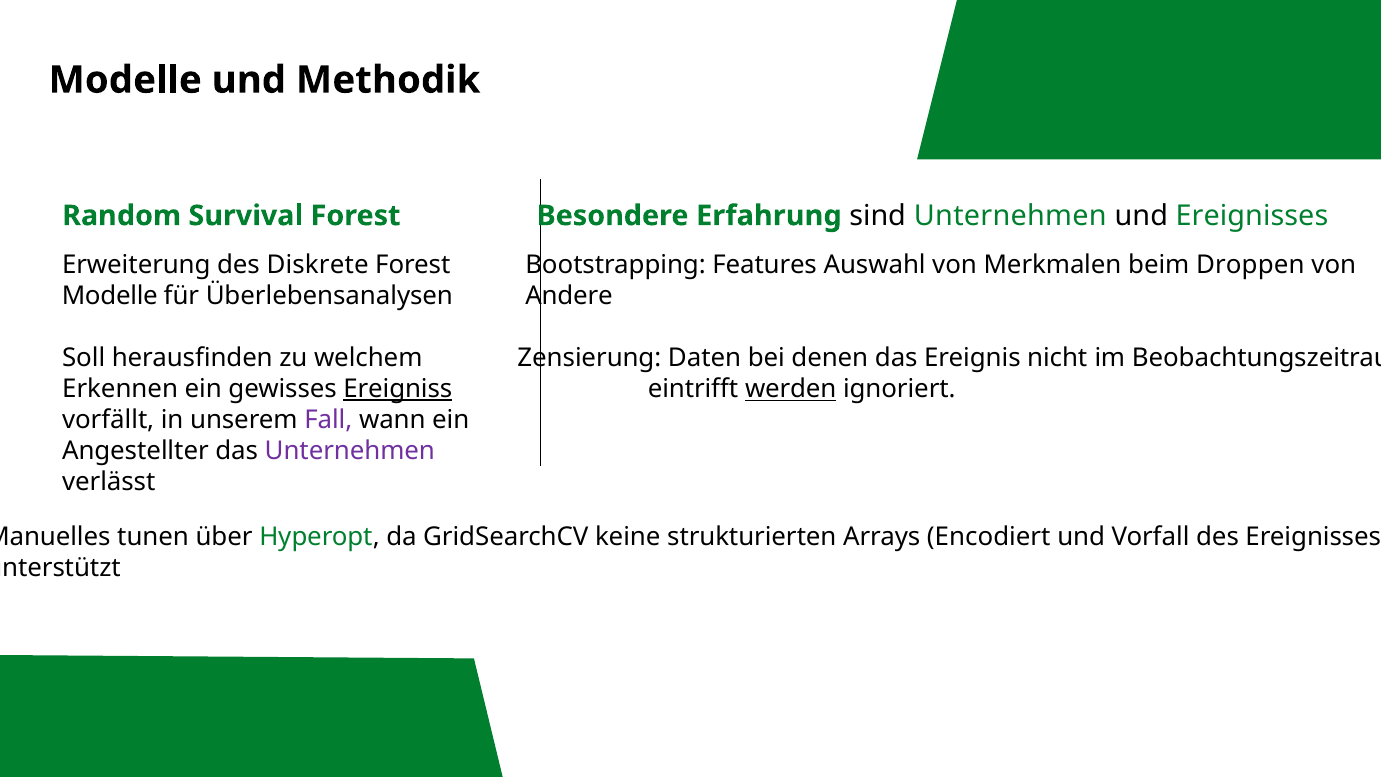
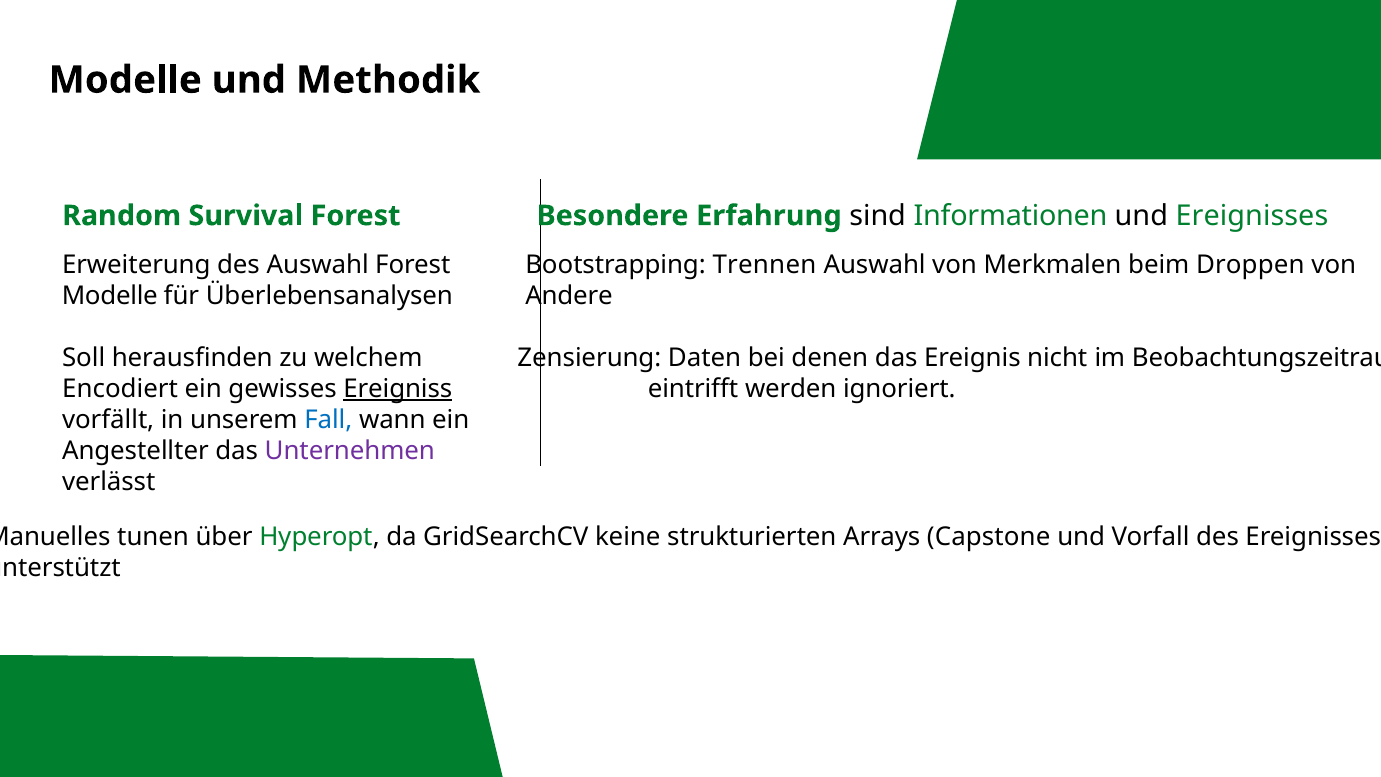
sind Unternehmen: Unternehmen -> Informationen
des Diskrete: Diskrete -> Auswahl
Features: Features -> Trennen
Erkennen: Erkennen -> Encodiert
werden underline: present -> none
Fall colour: purple -> blue
Encodiert: Encodiert -> Capstone
